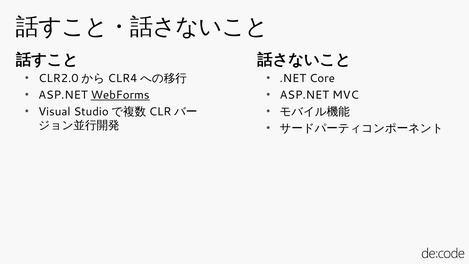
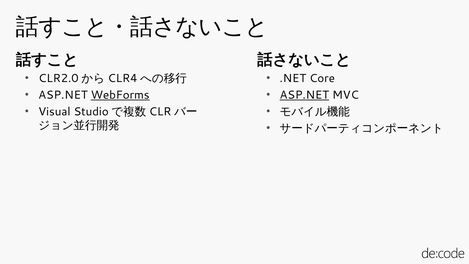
ASP.NET at (304, 95) underline: none -> present
